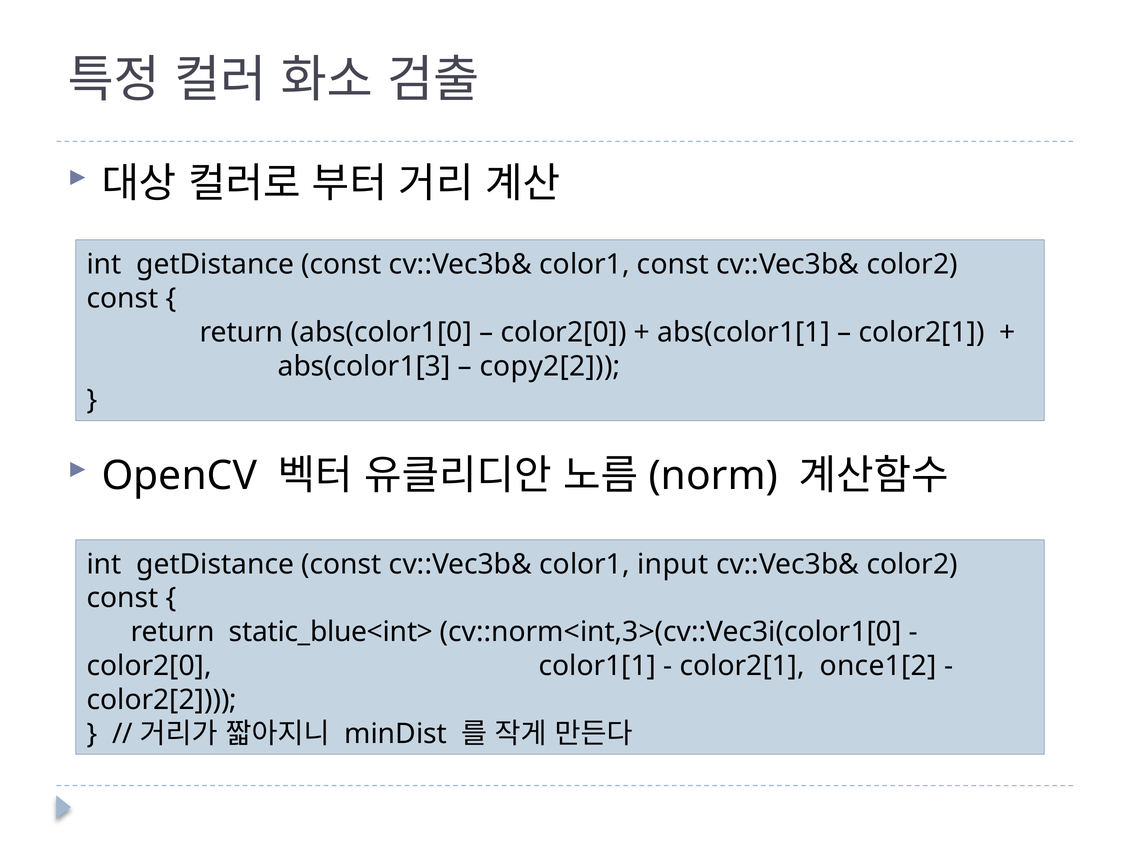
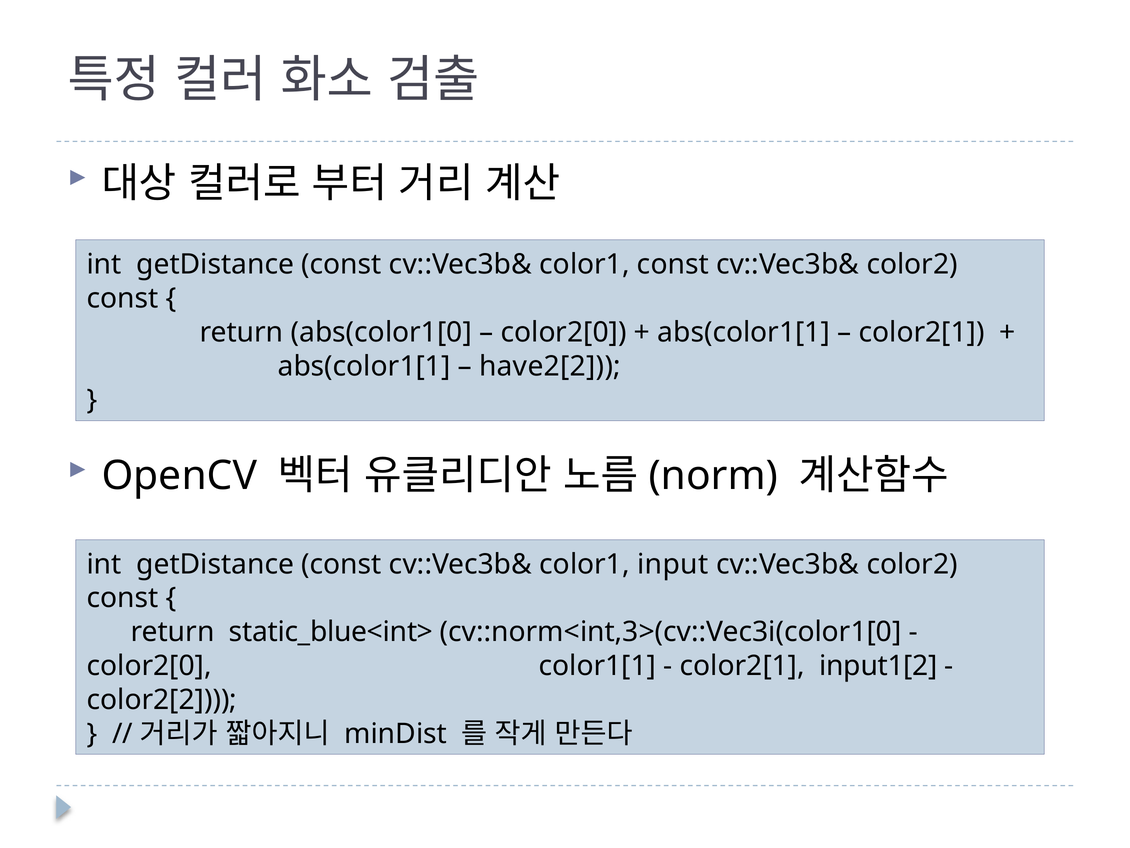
abs(color1[3 at (364, 366): abs(color1[3 -> abs(color1[1
copy2[2: copy2[2 -> have2[2
once1[2: once1[2 -> input1[2
